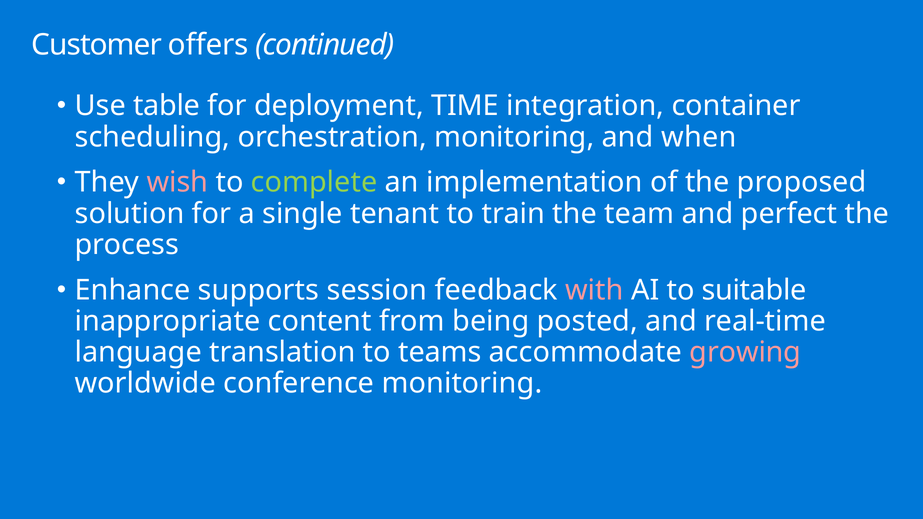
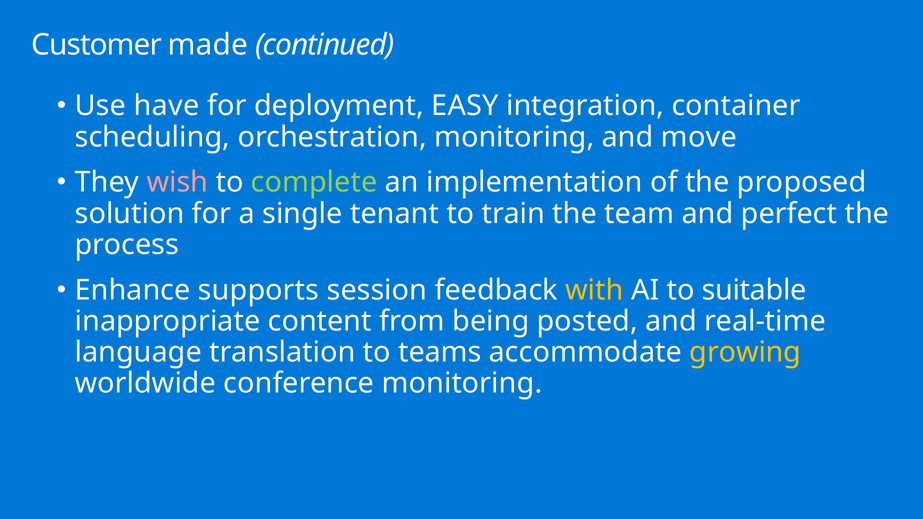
offers: offers -> made
table: table -> have
TIME: TIME -> EASY
when: when -> move
with colour: pink -> yellow
growing colour: pink -> yellow
